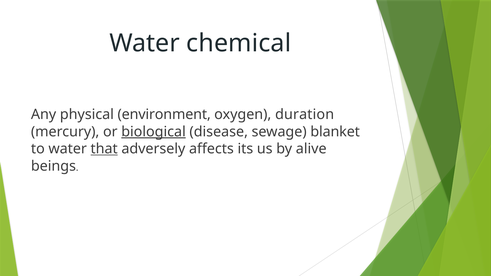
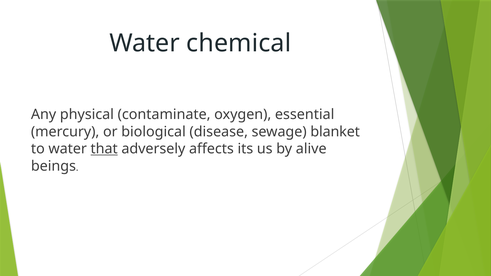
environment: environment -> contaminate
duration: duration -> essential
biological underline: present -> none
